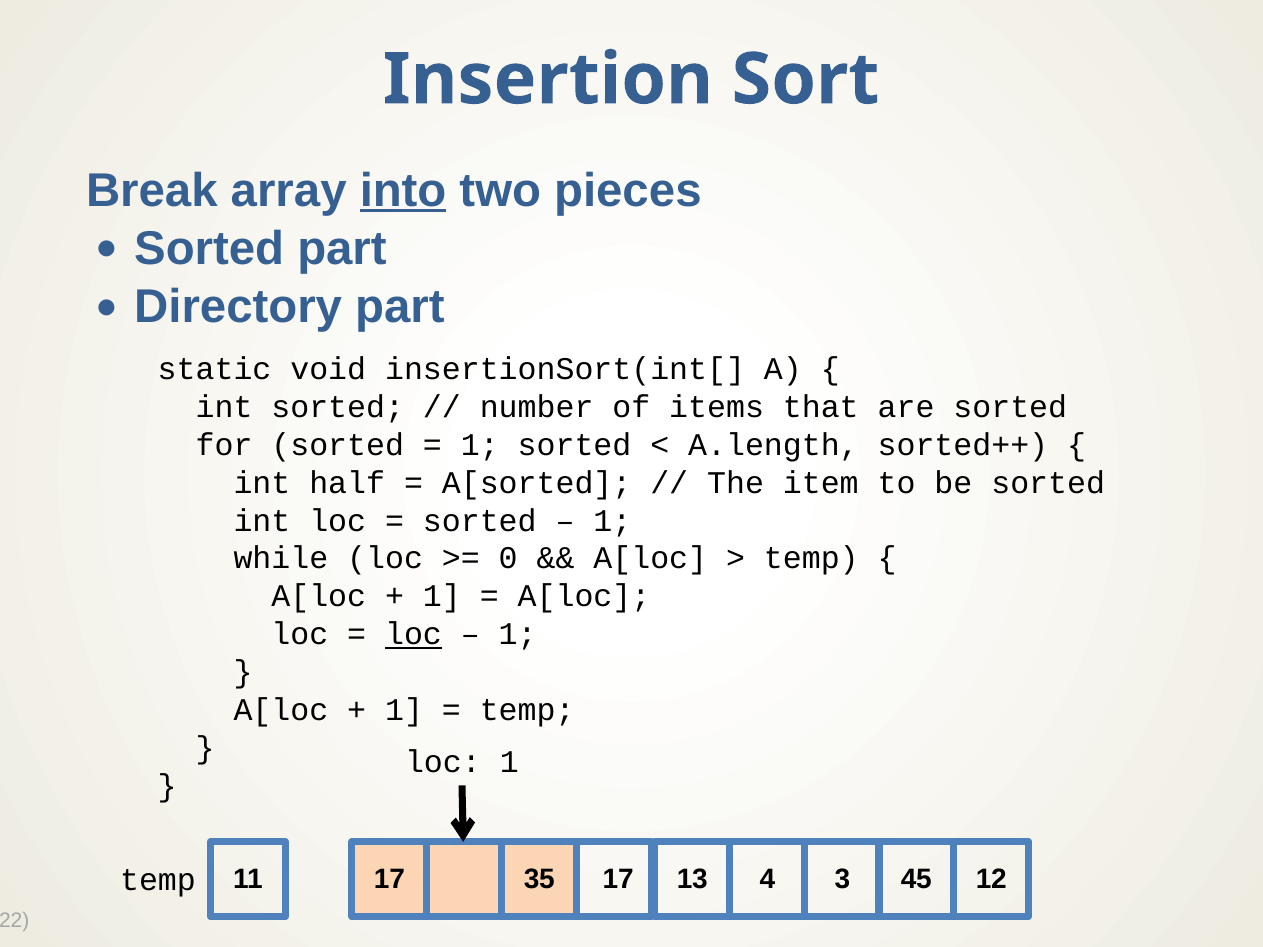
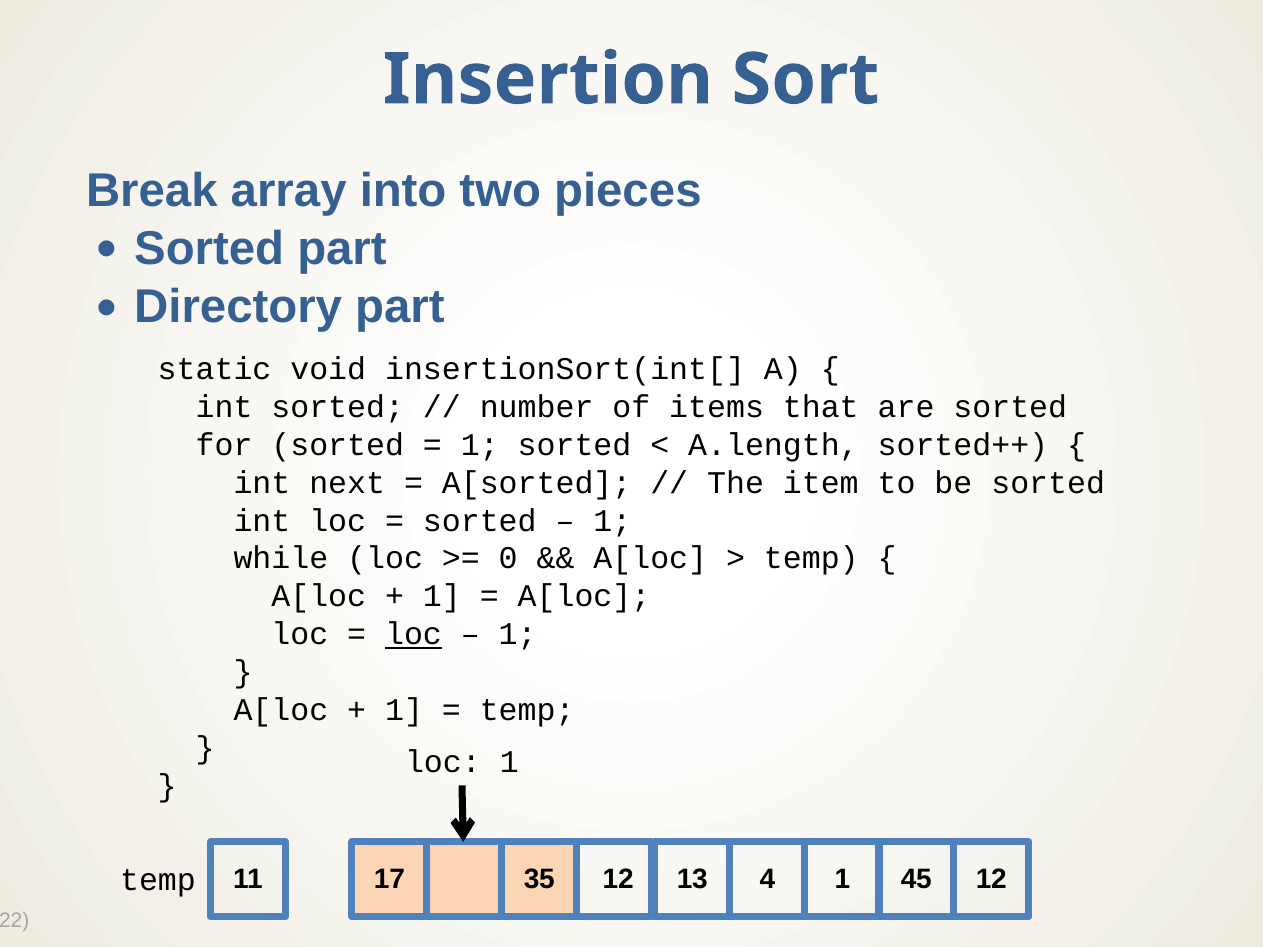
into underline: present -> none
half: half -> next
35 17: 17 -> 12
4 3: 3 -> 1
